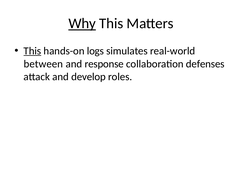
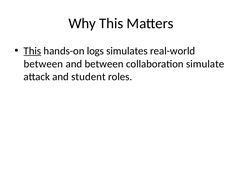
Why underline: present -> none
and response: response -> between
defenses: defenses -> simulate
develop: develop -> student
